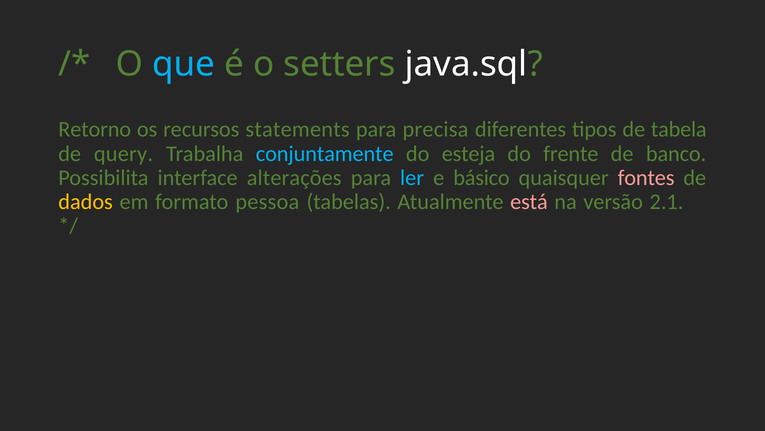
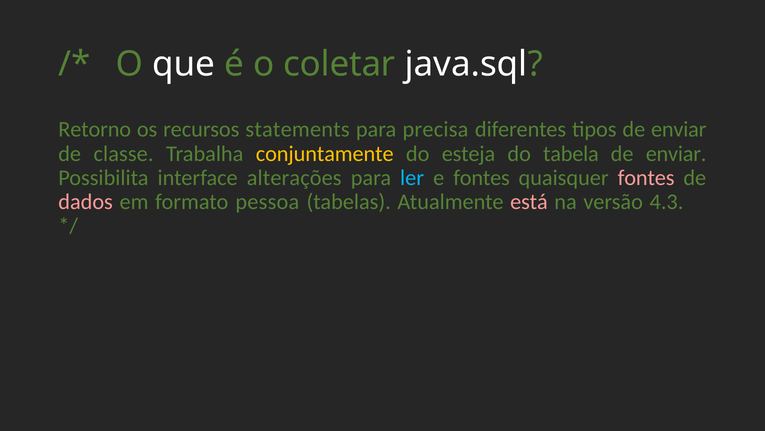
que colour: light blue -> white
setters: setters -> coletar
tipos de tabela: tabela -> enviar
query: query -> classe
conjuntamente colour: light blue -> yellow
frente: frente -> tabela
banco at (676, 153): banco -> enviar
e básico: básico -> fontes
dados colour: yellow -> pink
2.1: 2.1 -> 4.3
